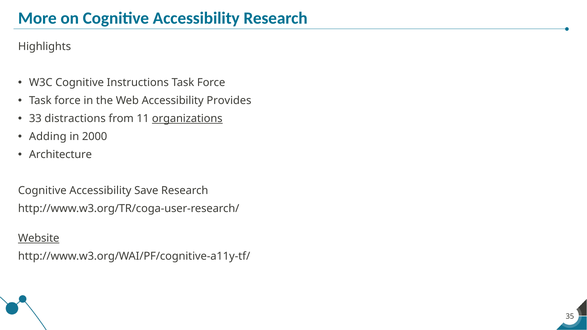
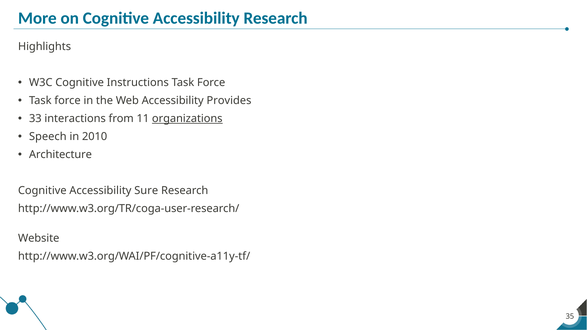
distractions: distractions -> interactions
Adding: Adding -> Speech
2000: 2000 -> 2010
Save: Save -> Sure
Website underline: present -> none
